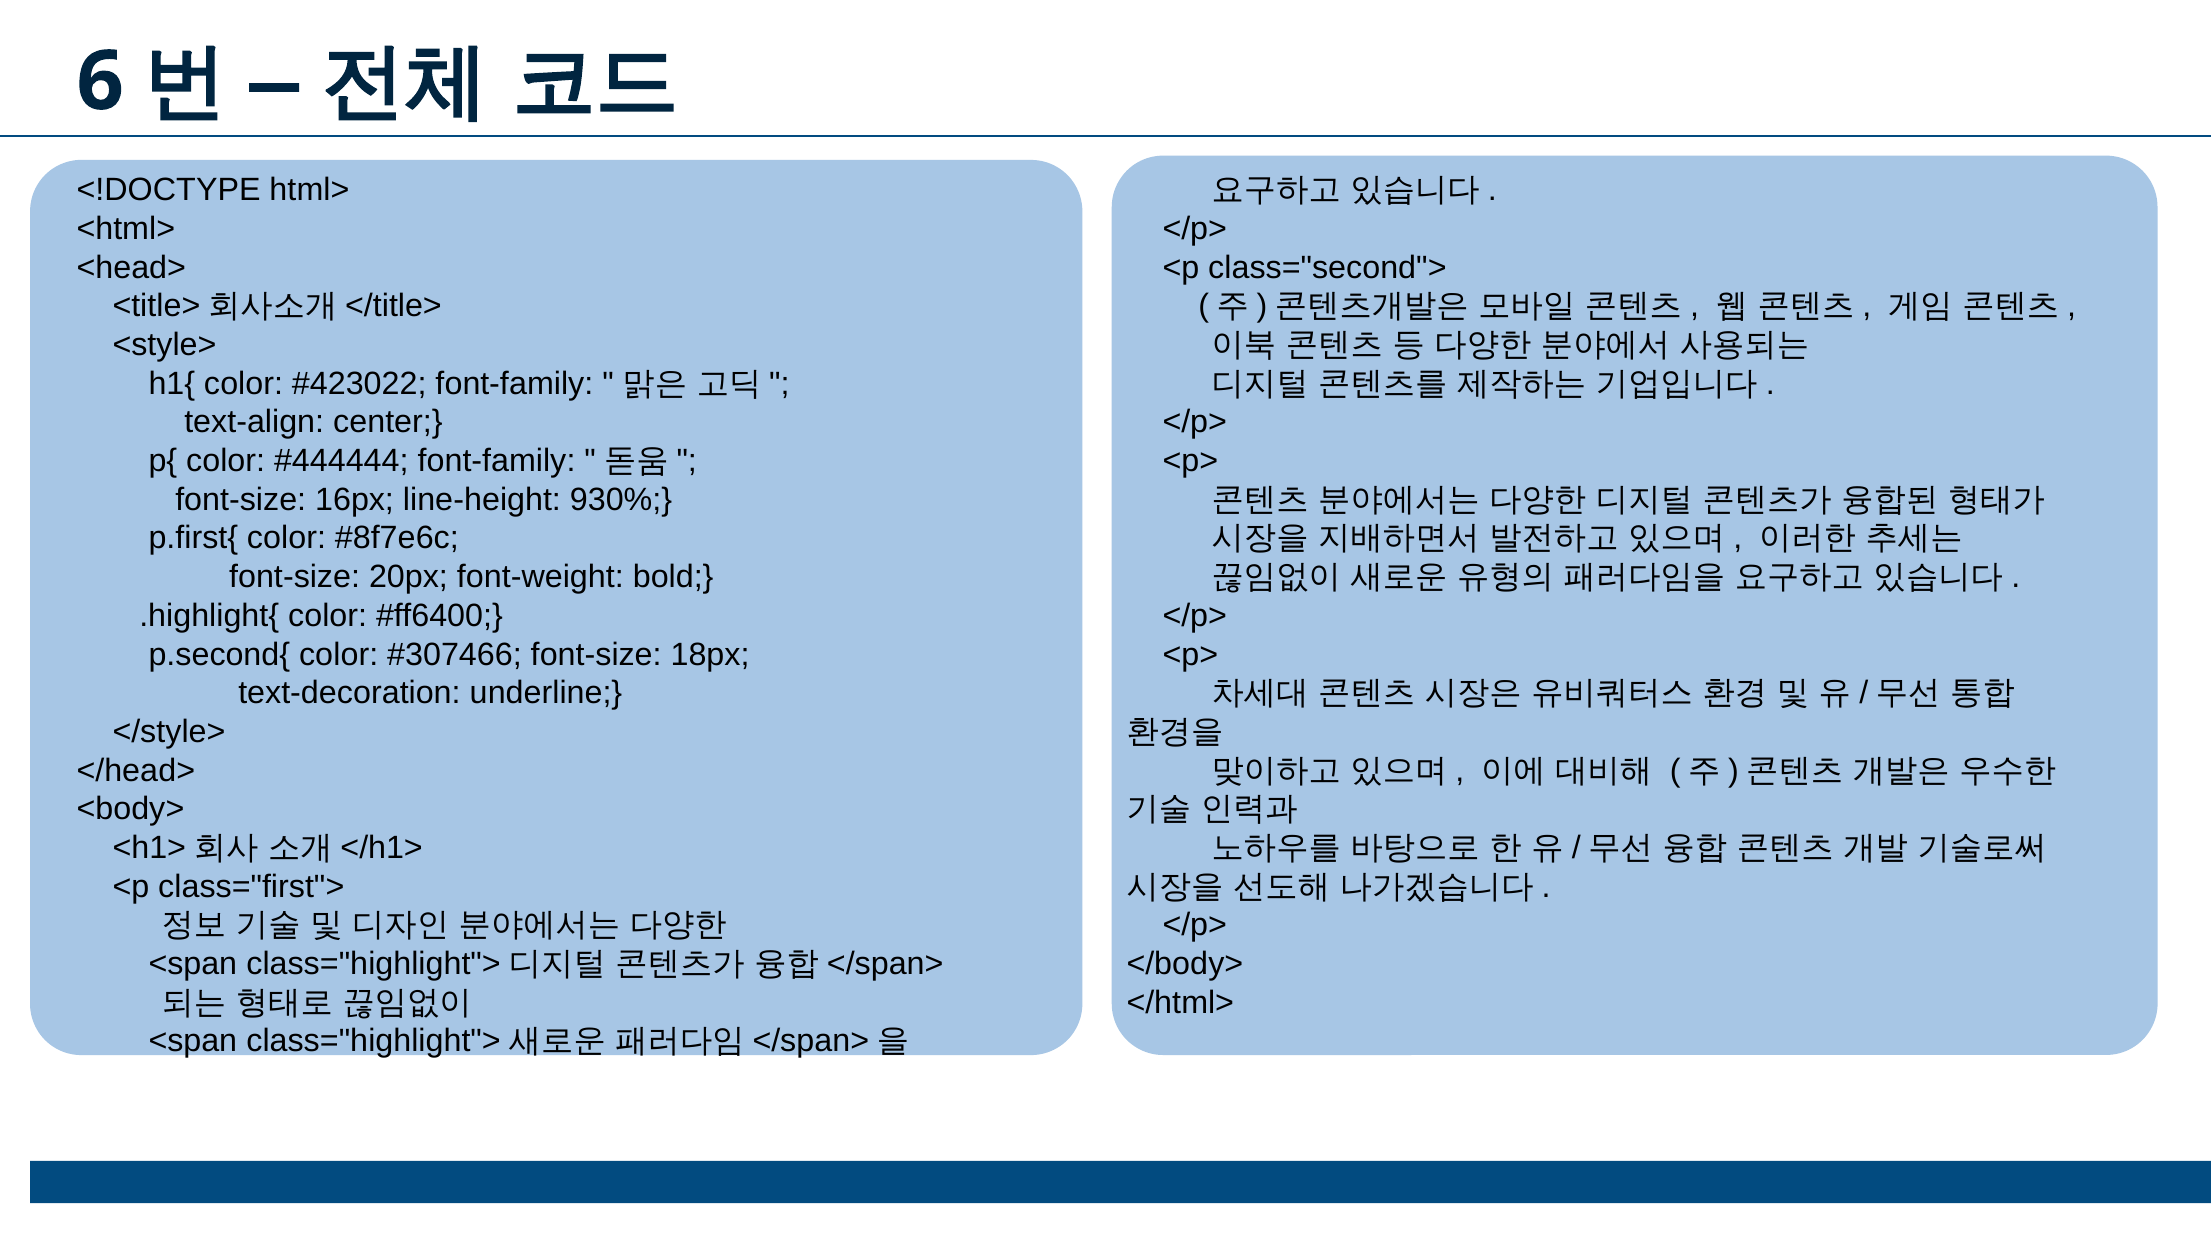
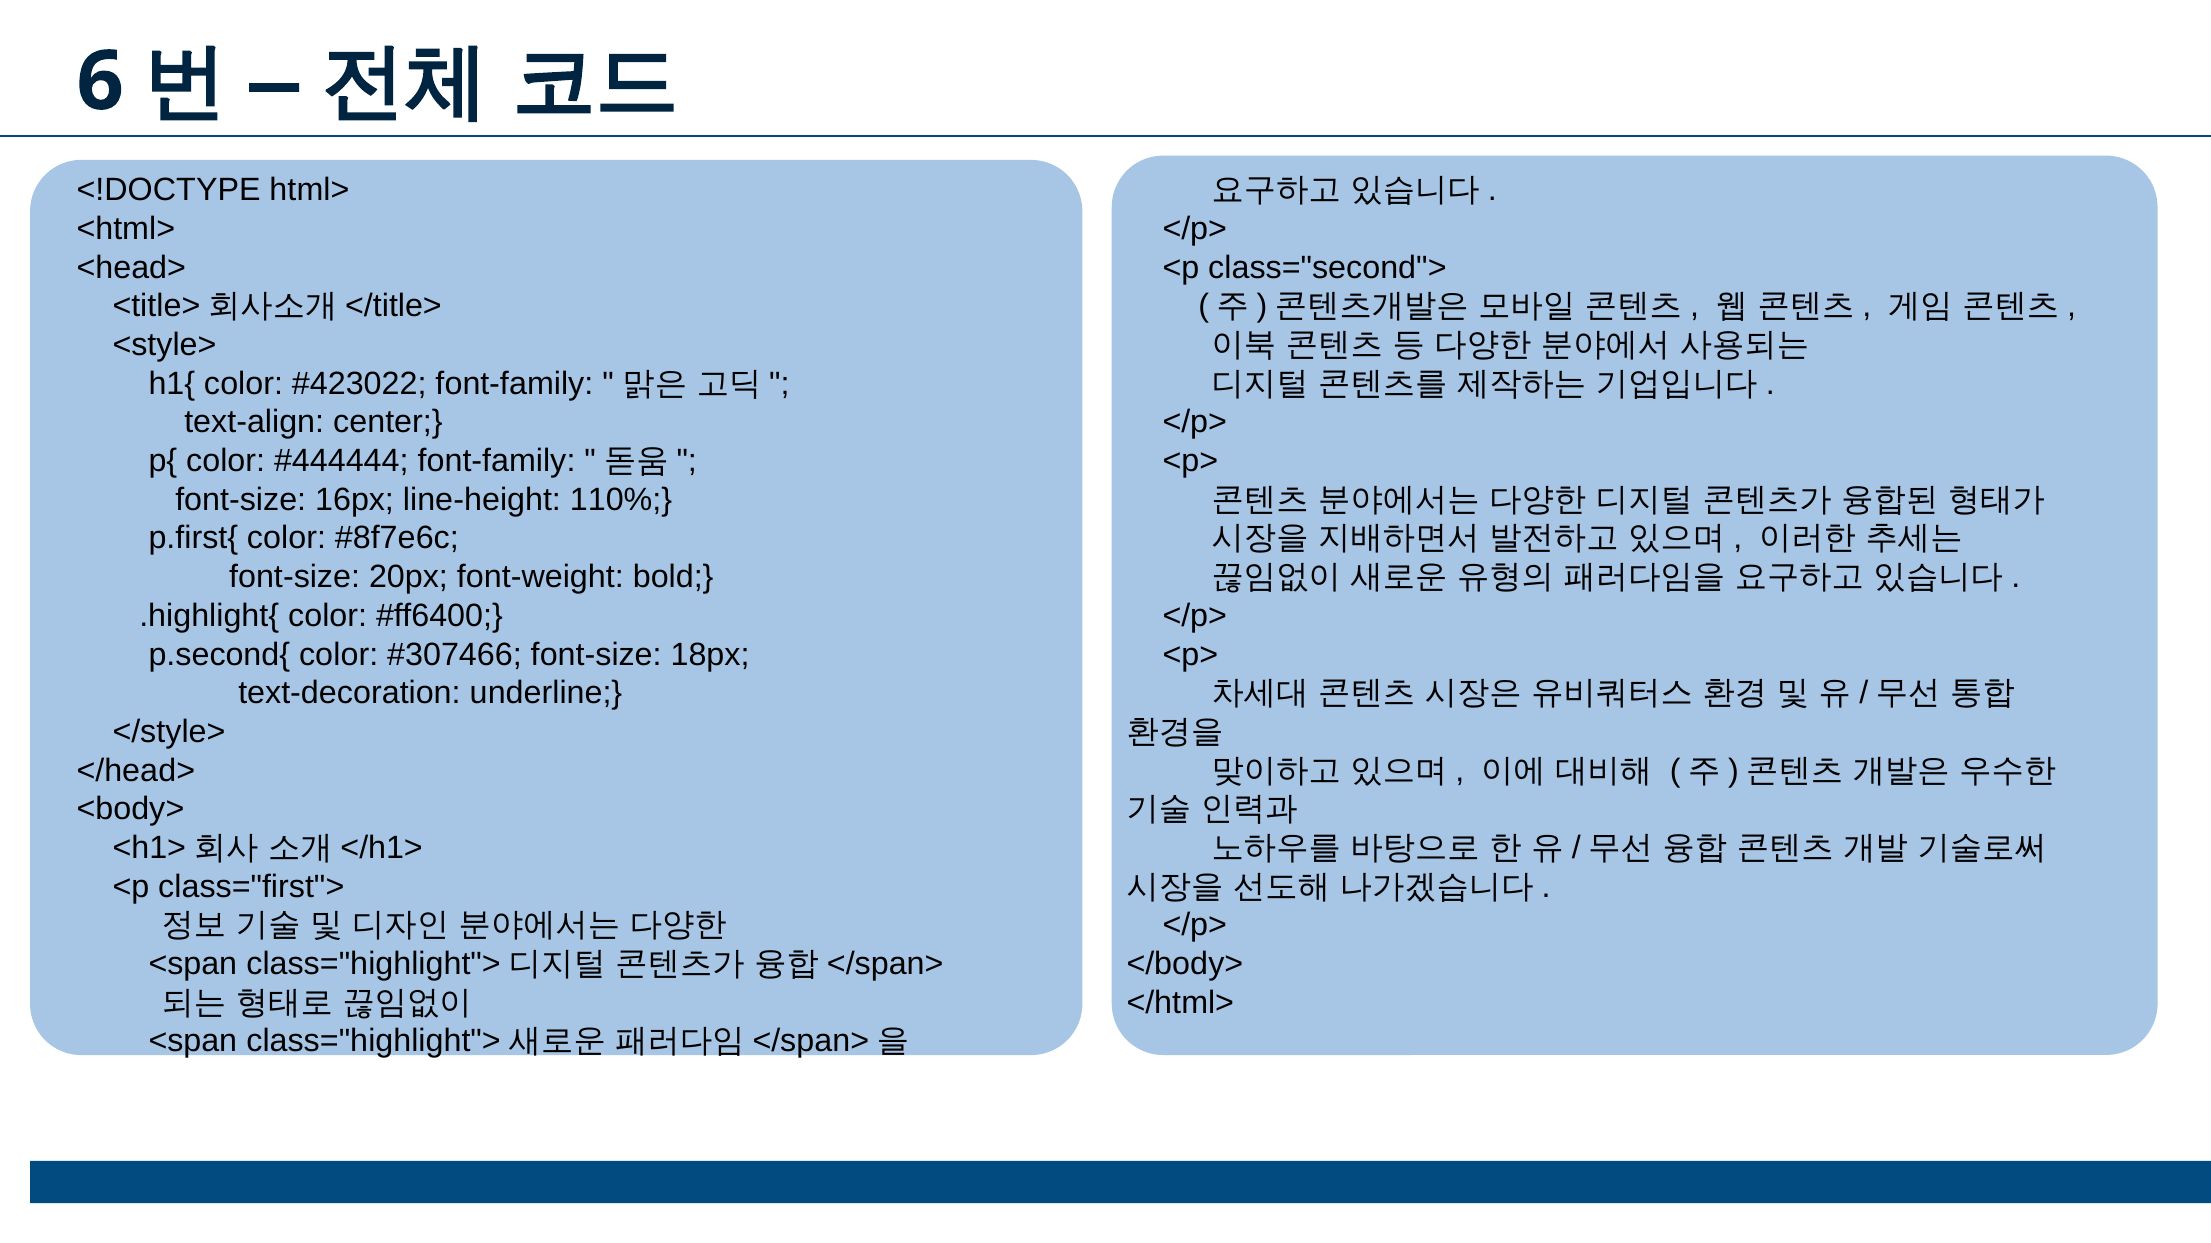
930%: 930% -> 110%
